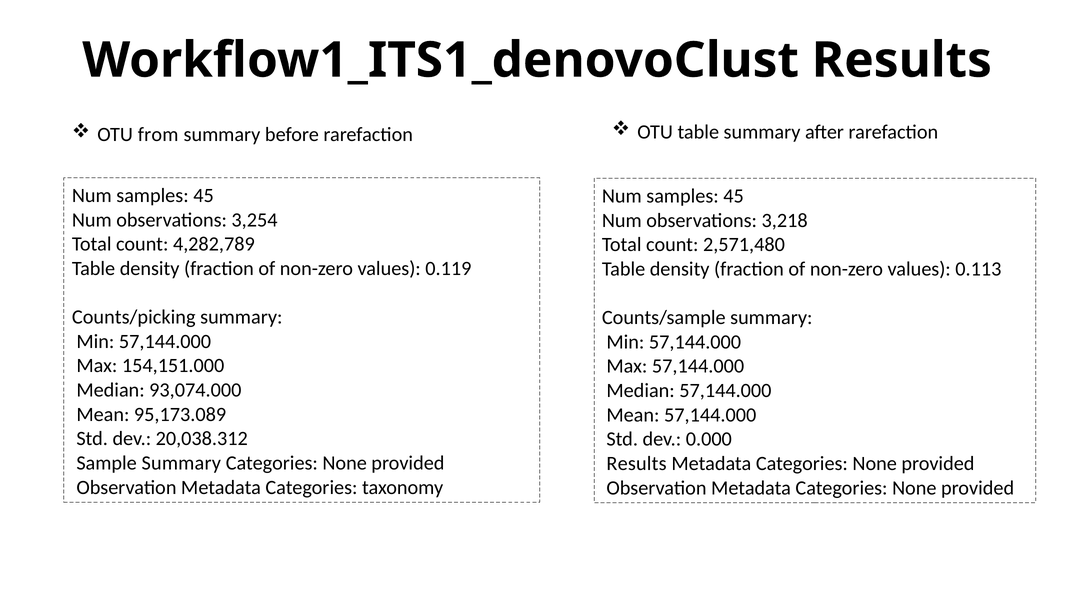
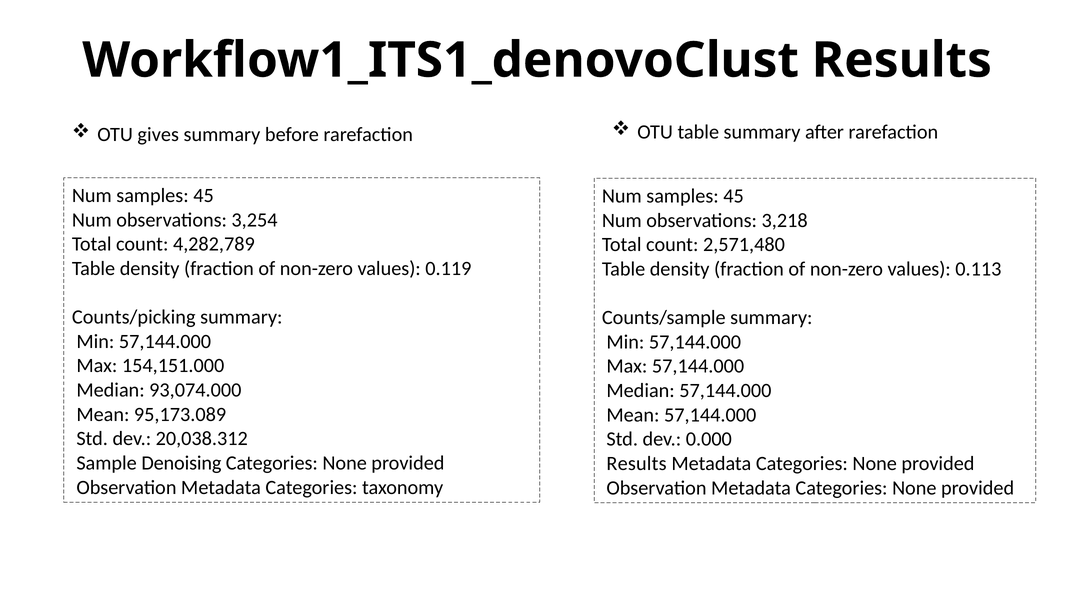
from: from -> gives
Sample Summary: Summary -> Denoising
